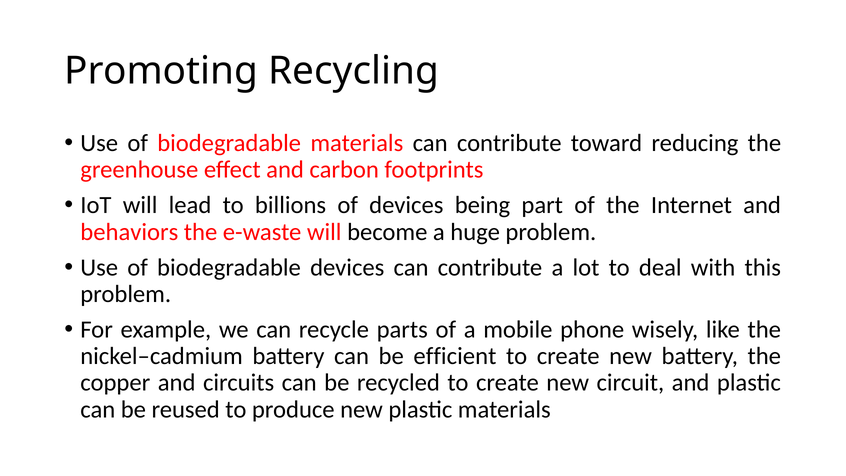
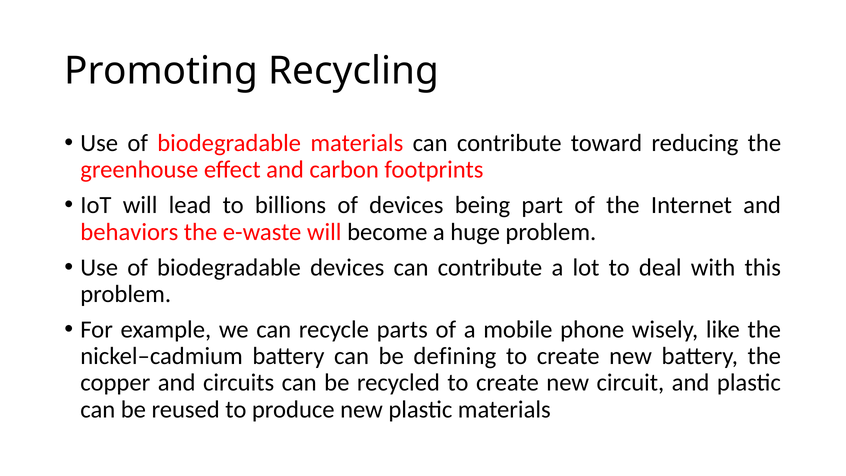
efficient: efficient -> defining
